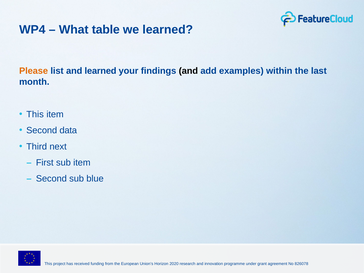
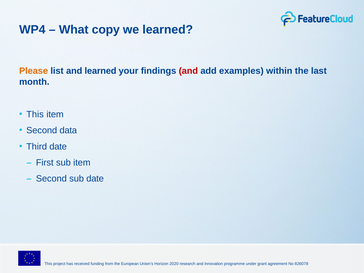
table: table -> copy
and at (188, 71) colour: black -> red
Third next: next -> date
sub blue: blue -> date
